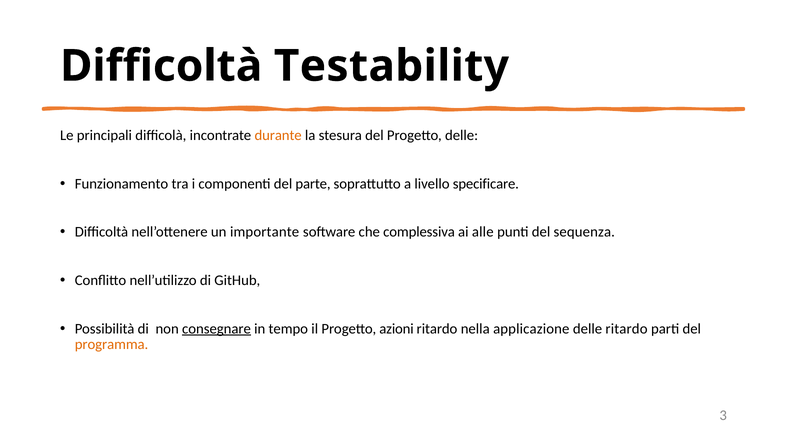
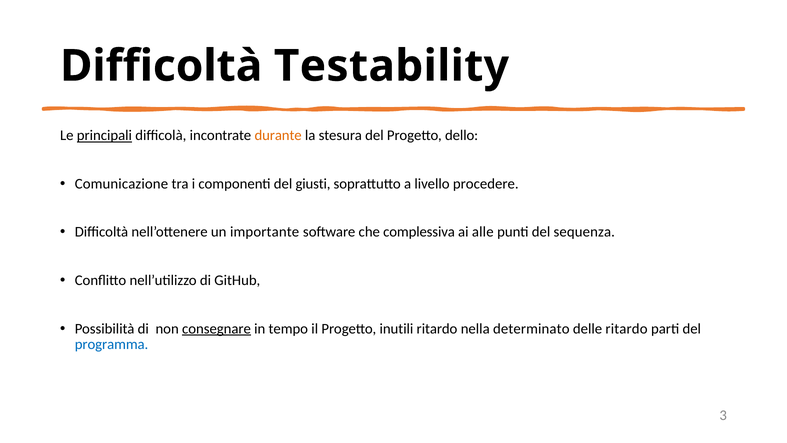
principali underline: none -> present
Progetto delle: delle -> dello
Funzionamento: Funzionamento -> Comunicazione
parte: parte -> giusti
specificare: specificare -> procedere
azioni: azioni -> inutili
applicazione: applicazione -> determinato
programma colour: orange -> blue
